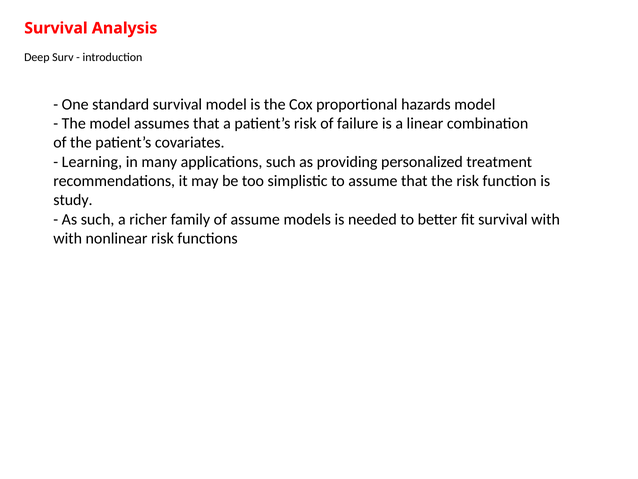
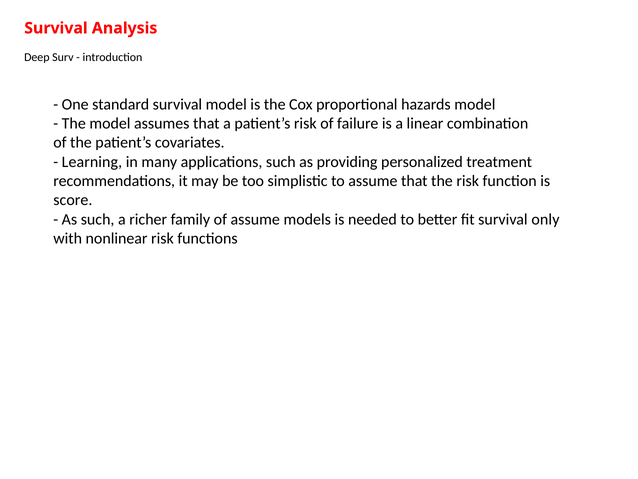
study: study -> score
survival with: with -> only
